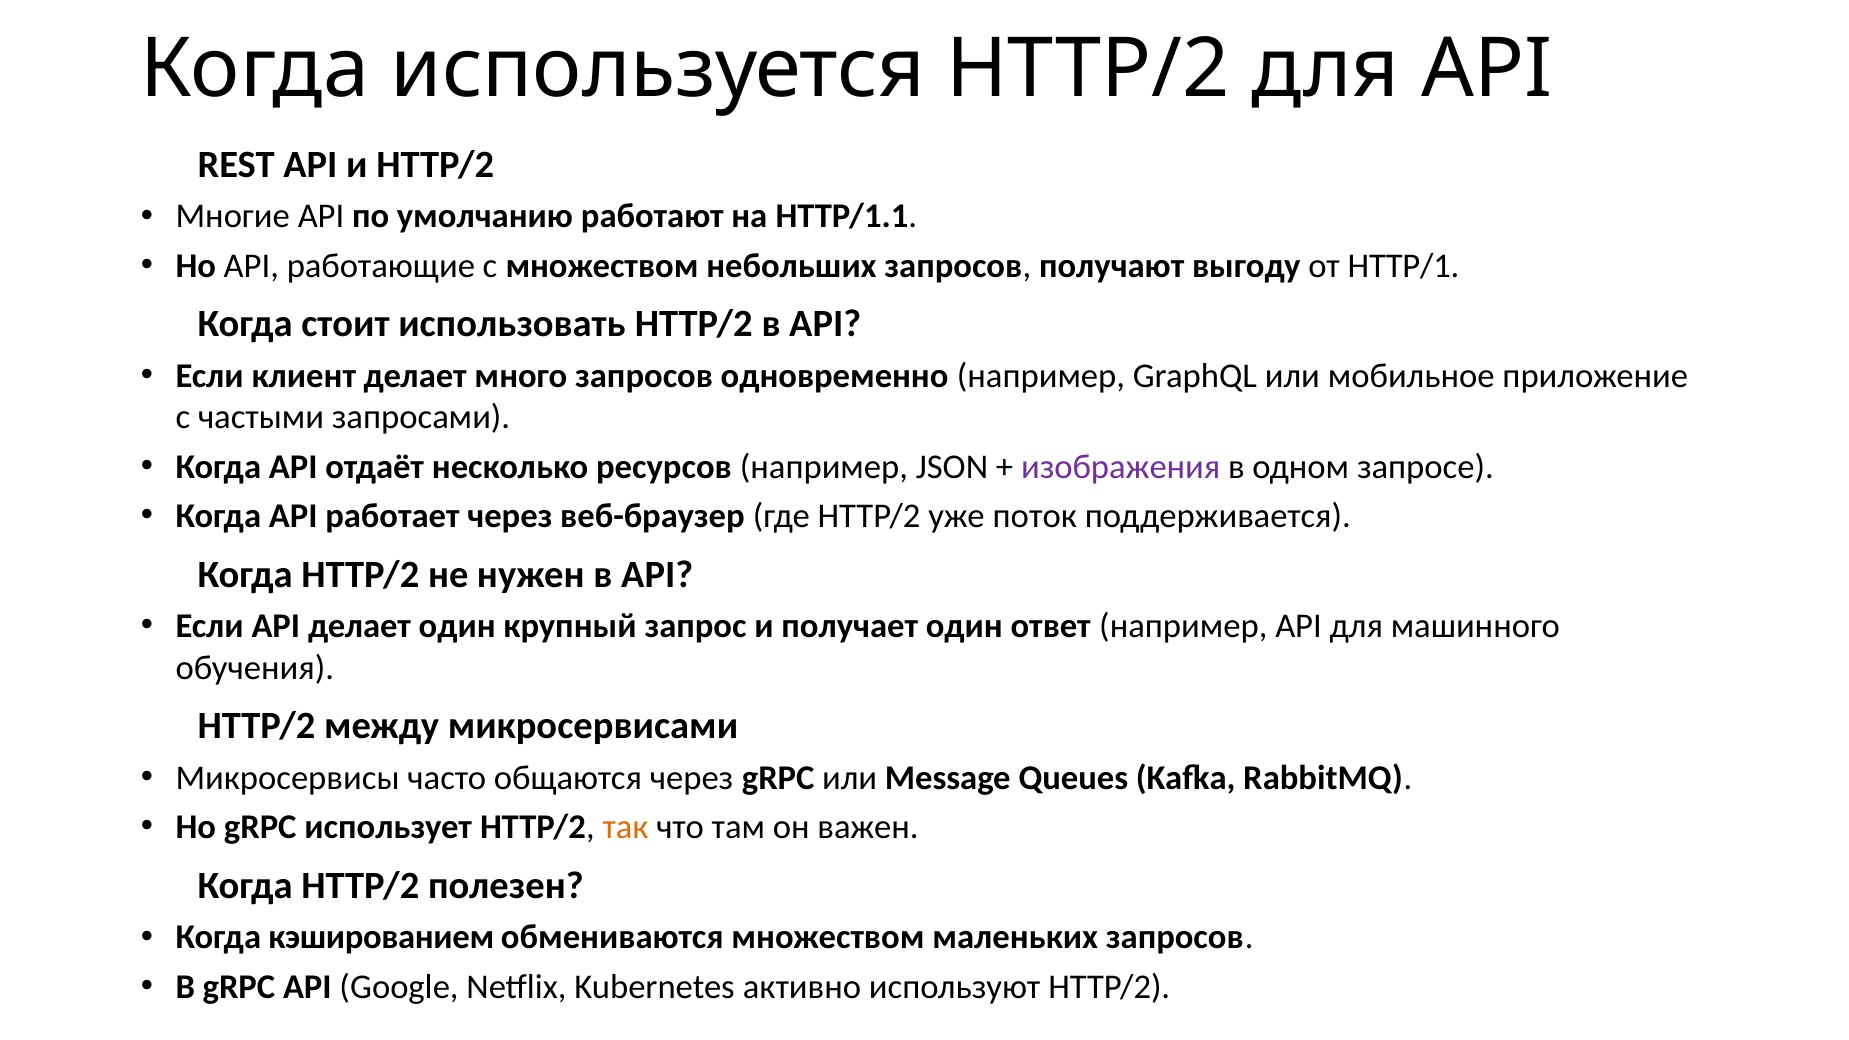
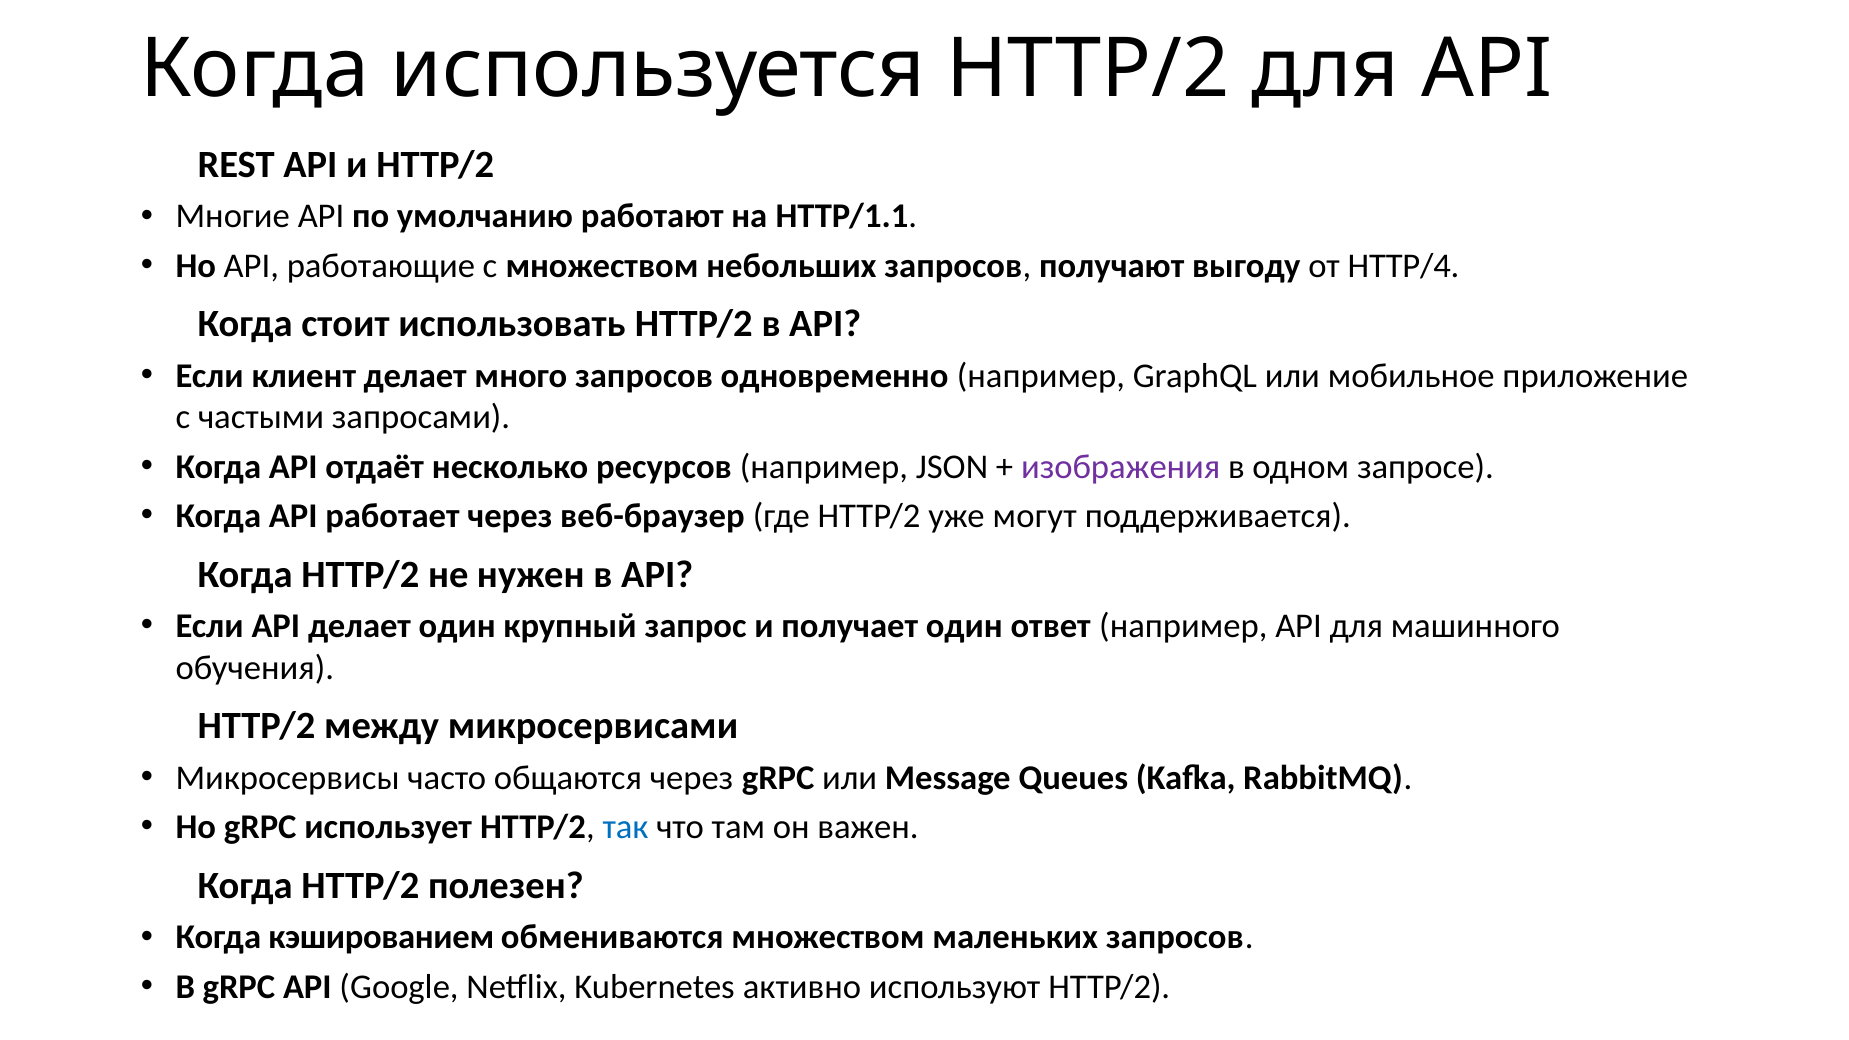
HTTP/1: HTTP/1 -> HTTP/4
поток: поток -> могут
так colour: orange -> blue
